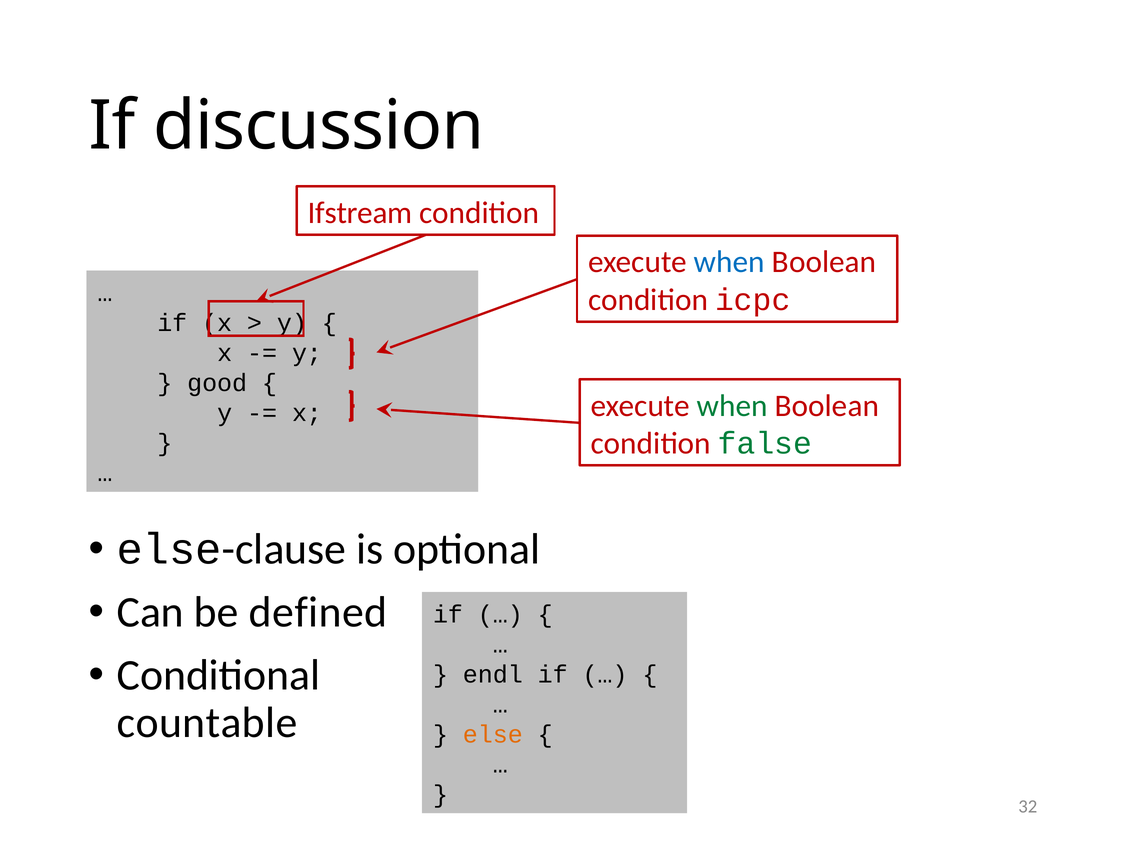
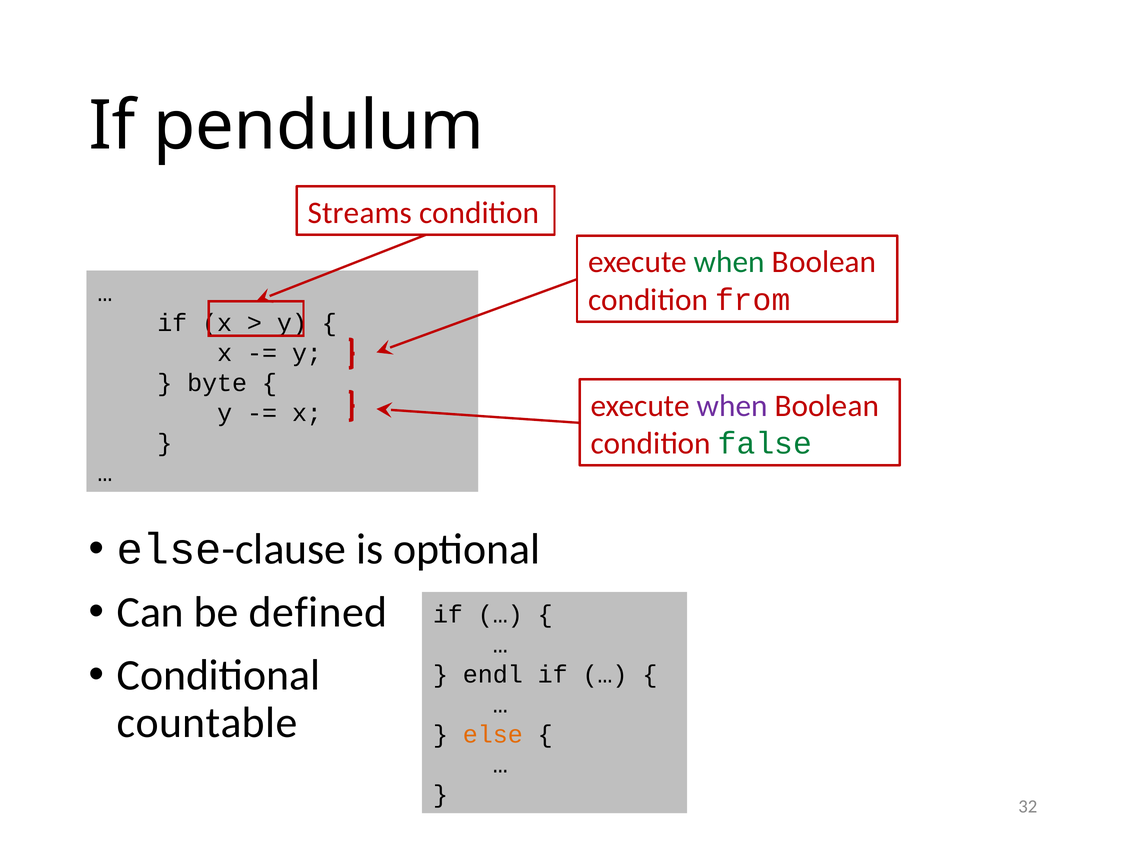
discussion: discussion -> pendulum
Ifstream: Ifstream -> Streams
when at (729, 262) colour: blue -> green
icpc: icpc -> from
good: good -> byte
when at (732, 405) colour: green -> purple
